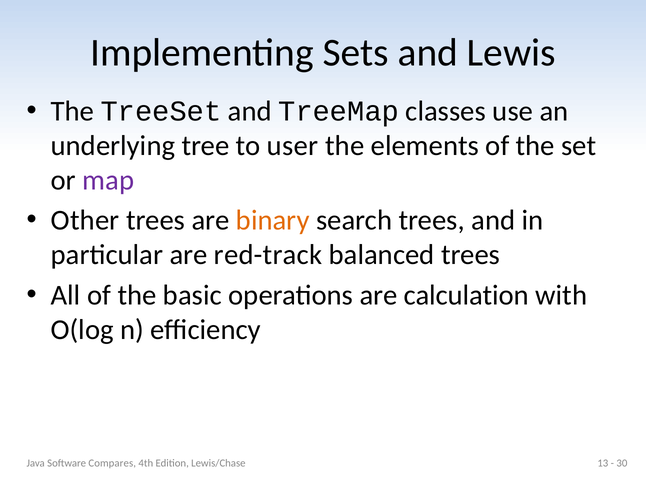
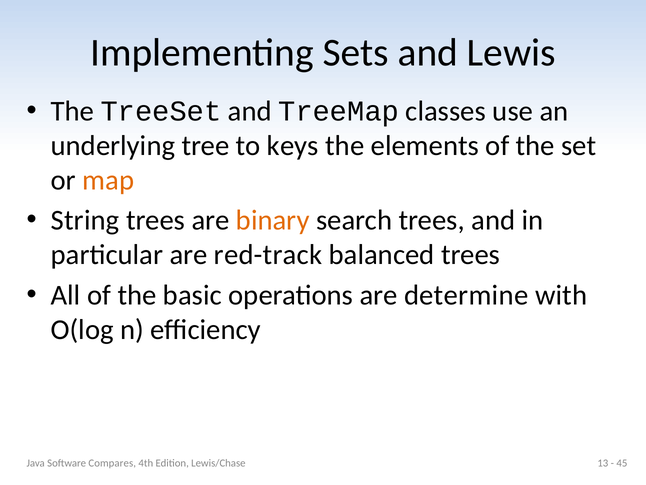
user: user -> keys
map colour: purple -> orange
Other: Other -> String
calculation: calculation -> determine
30: 30 -> 45
